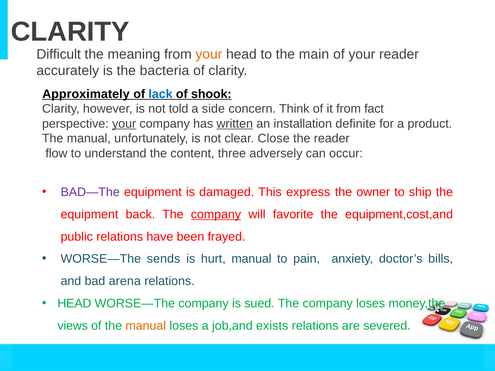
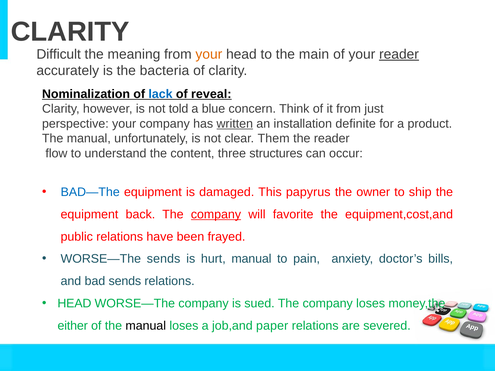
reader at (399, 54) underline: none -> present
Approximately: Approximately -> Nominalization
shook: shook -> reveal
side: side -> blue
fact: fact -> just
your at (124, 124) underline: present -> none
Close: Close -> Them
adversely: adversely -> structures
BAD—The colour: purple -> blue
express: express -> papyrus
bad arena: arena -> sends
views: views -> either
manual at (146, 326) colour: orange -> black
exists: exists -> paper
